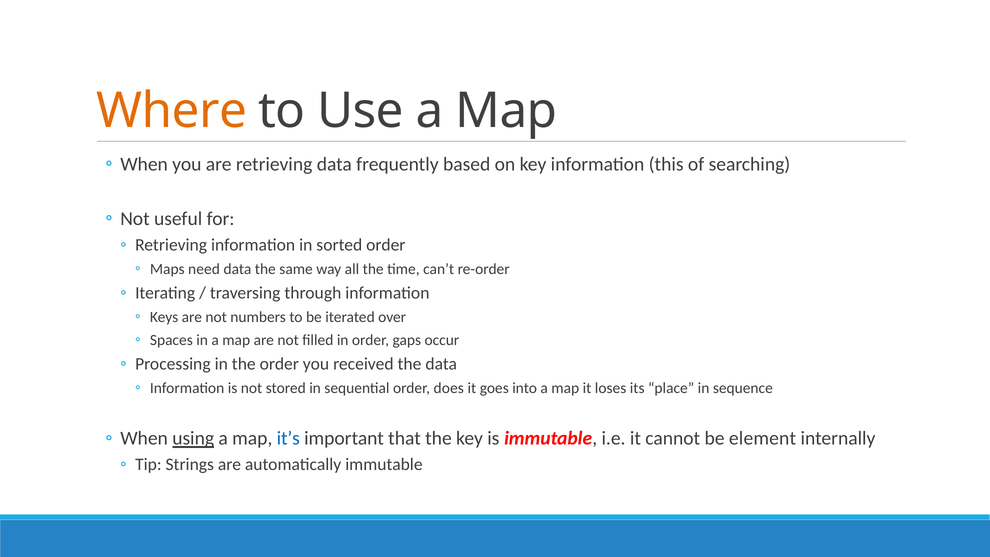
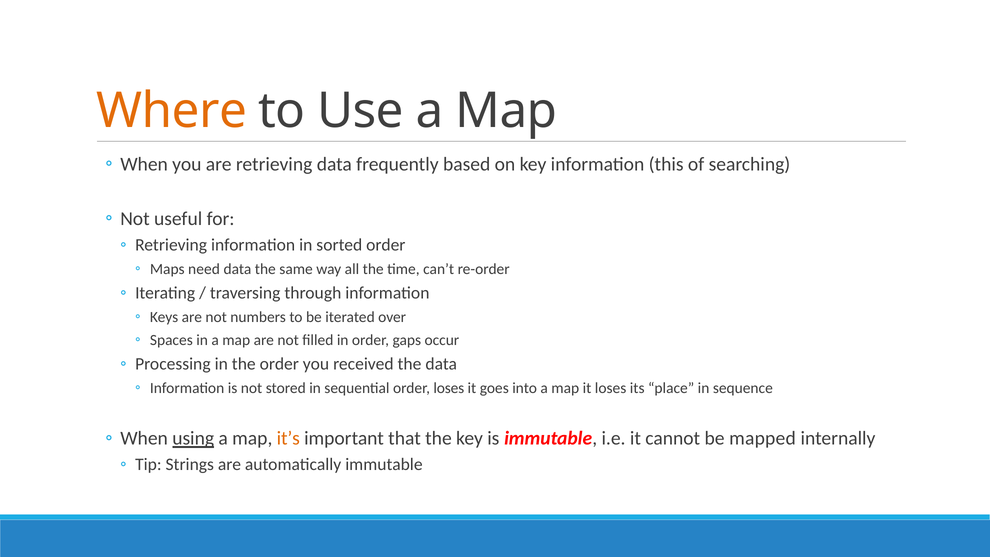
order does: does -> loses
it’s colour: blue -> orange
element: element -> mapped
